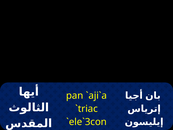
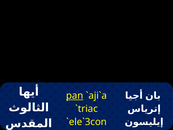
pan underline: none -> present
